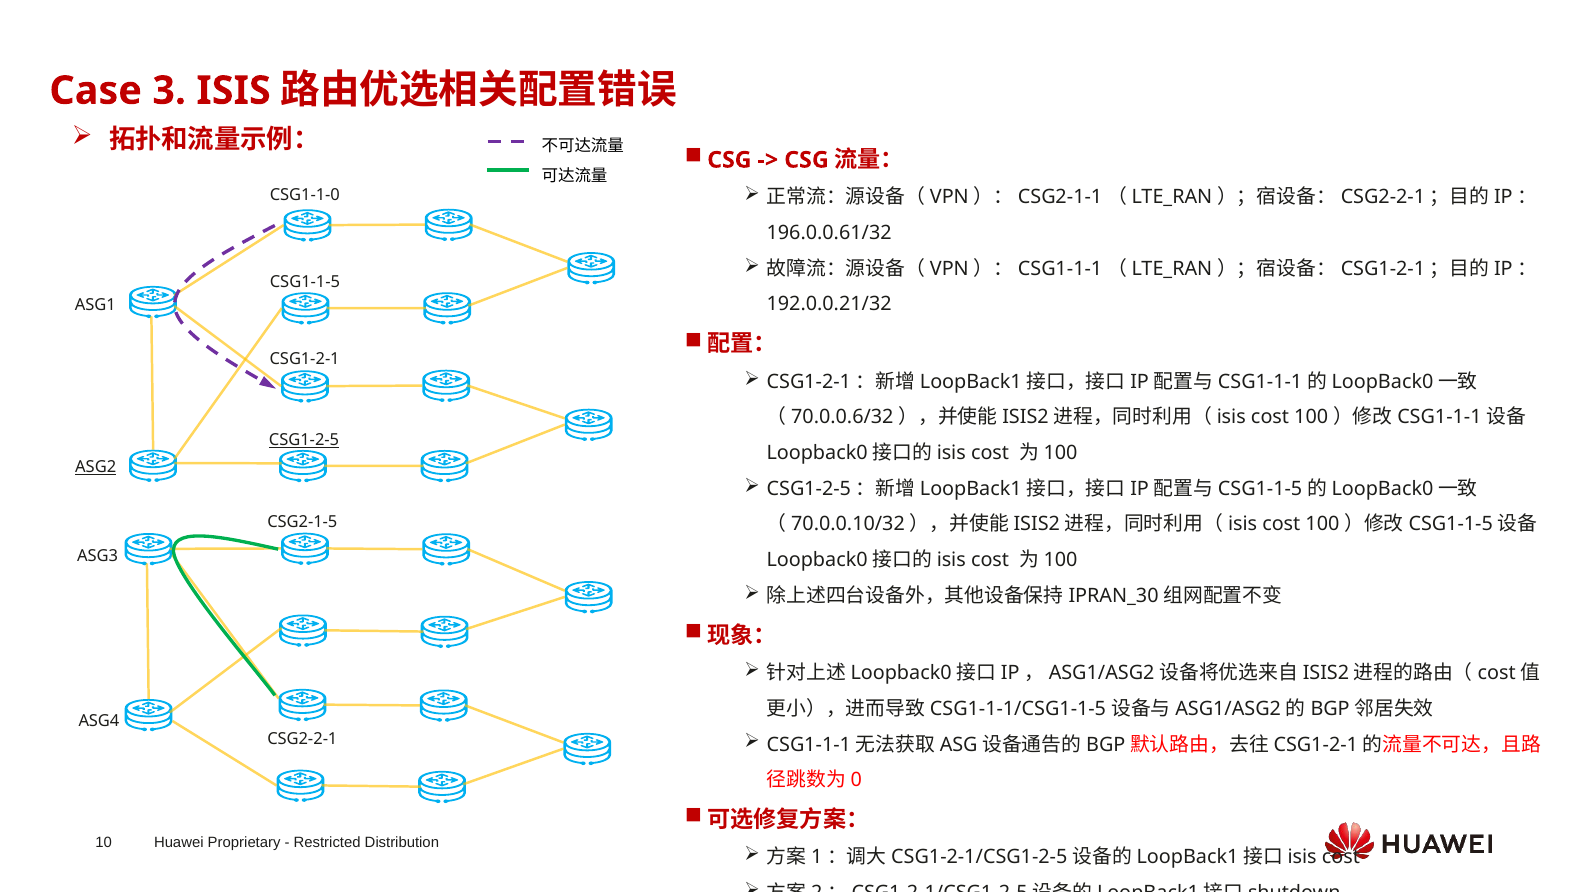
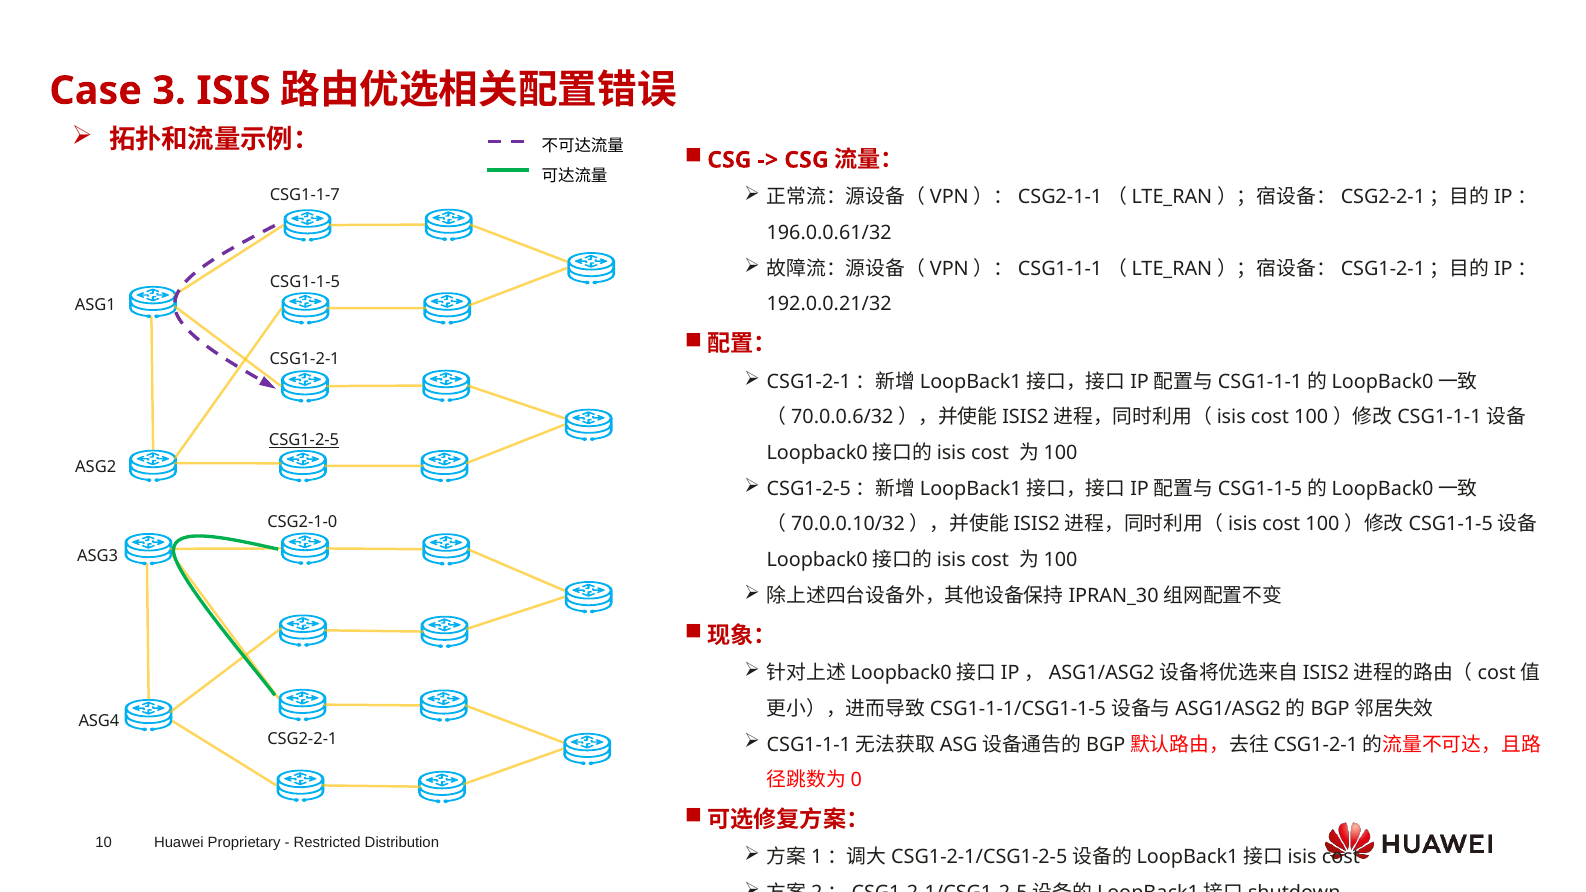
CSG1-1-0: CSG1-1-0 -> CSG1-1-7
ASG2 underline: present -> none
CSG2-1-5: CSG2-1-5 -> CSG2-1-0
